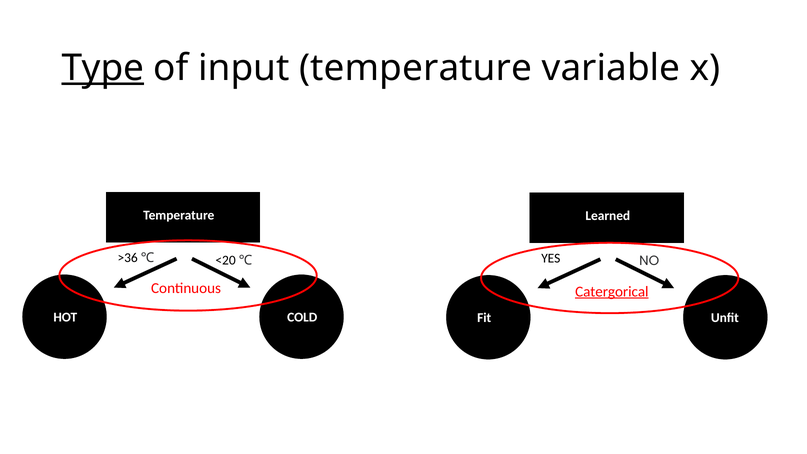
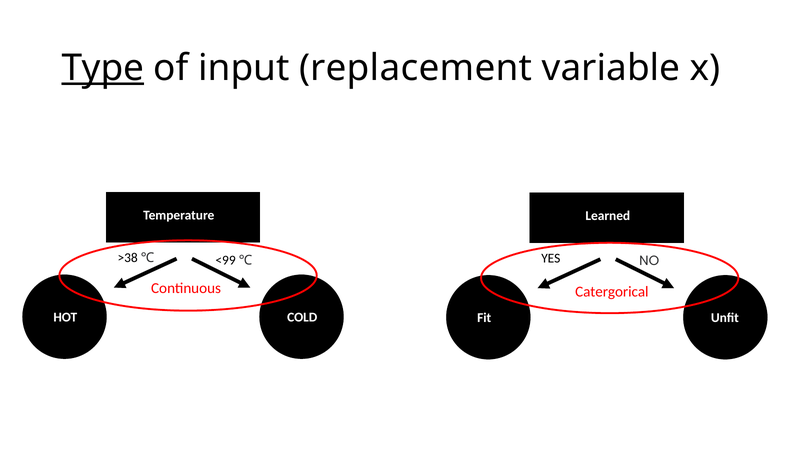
input temperature: temperature -> replacement
>36: >36 -> >38
<20: <20 -> <99
Catergorical underline: present -> none
